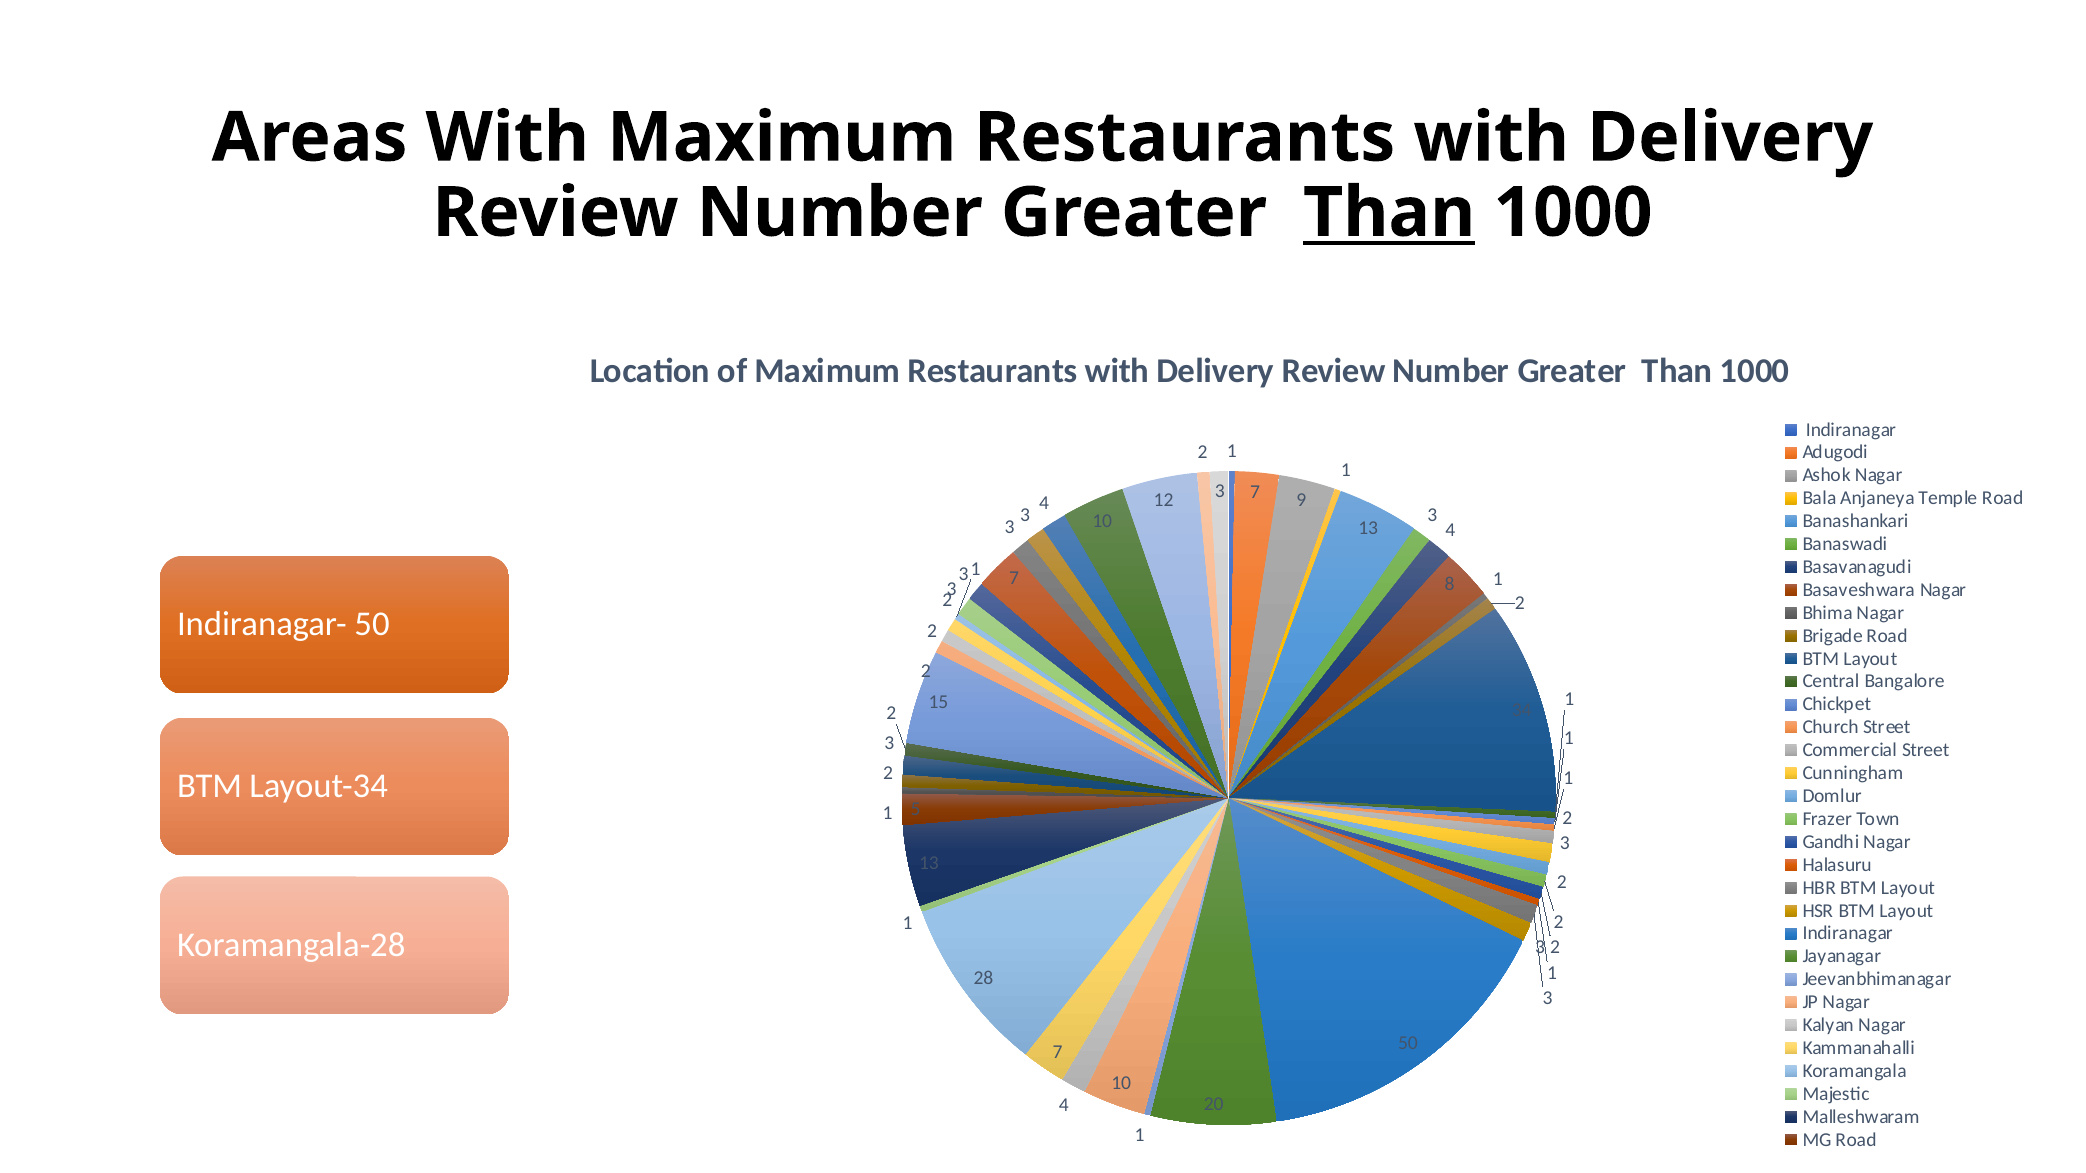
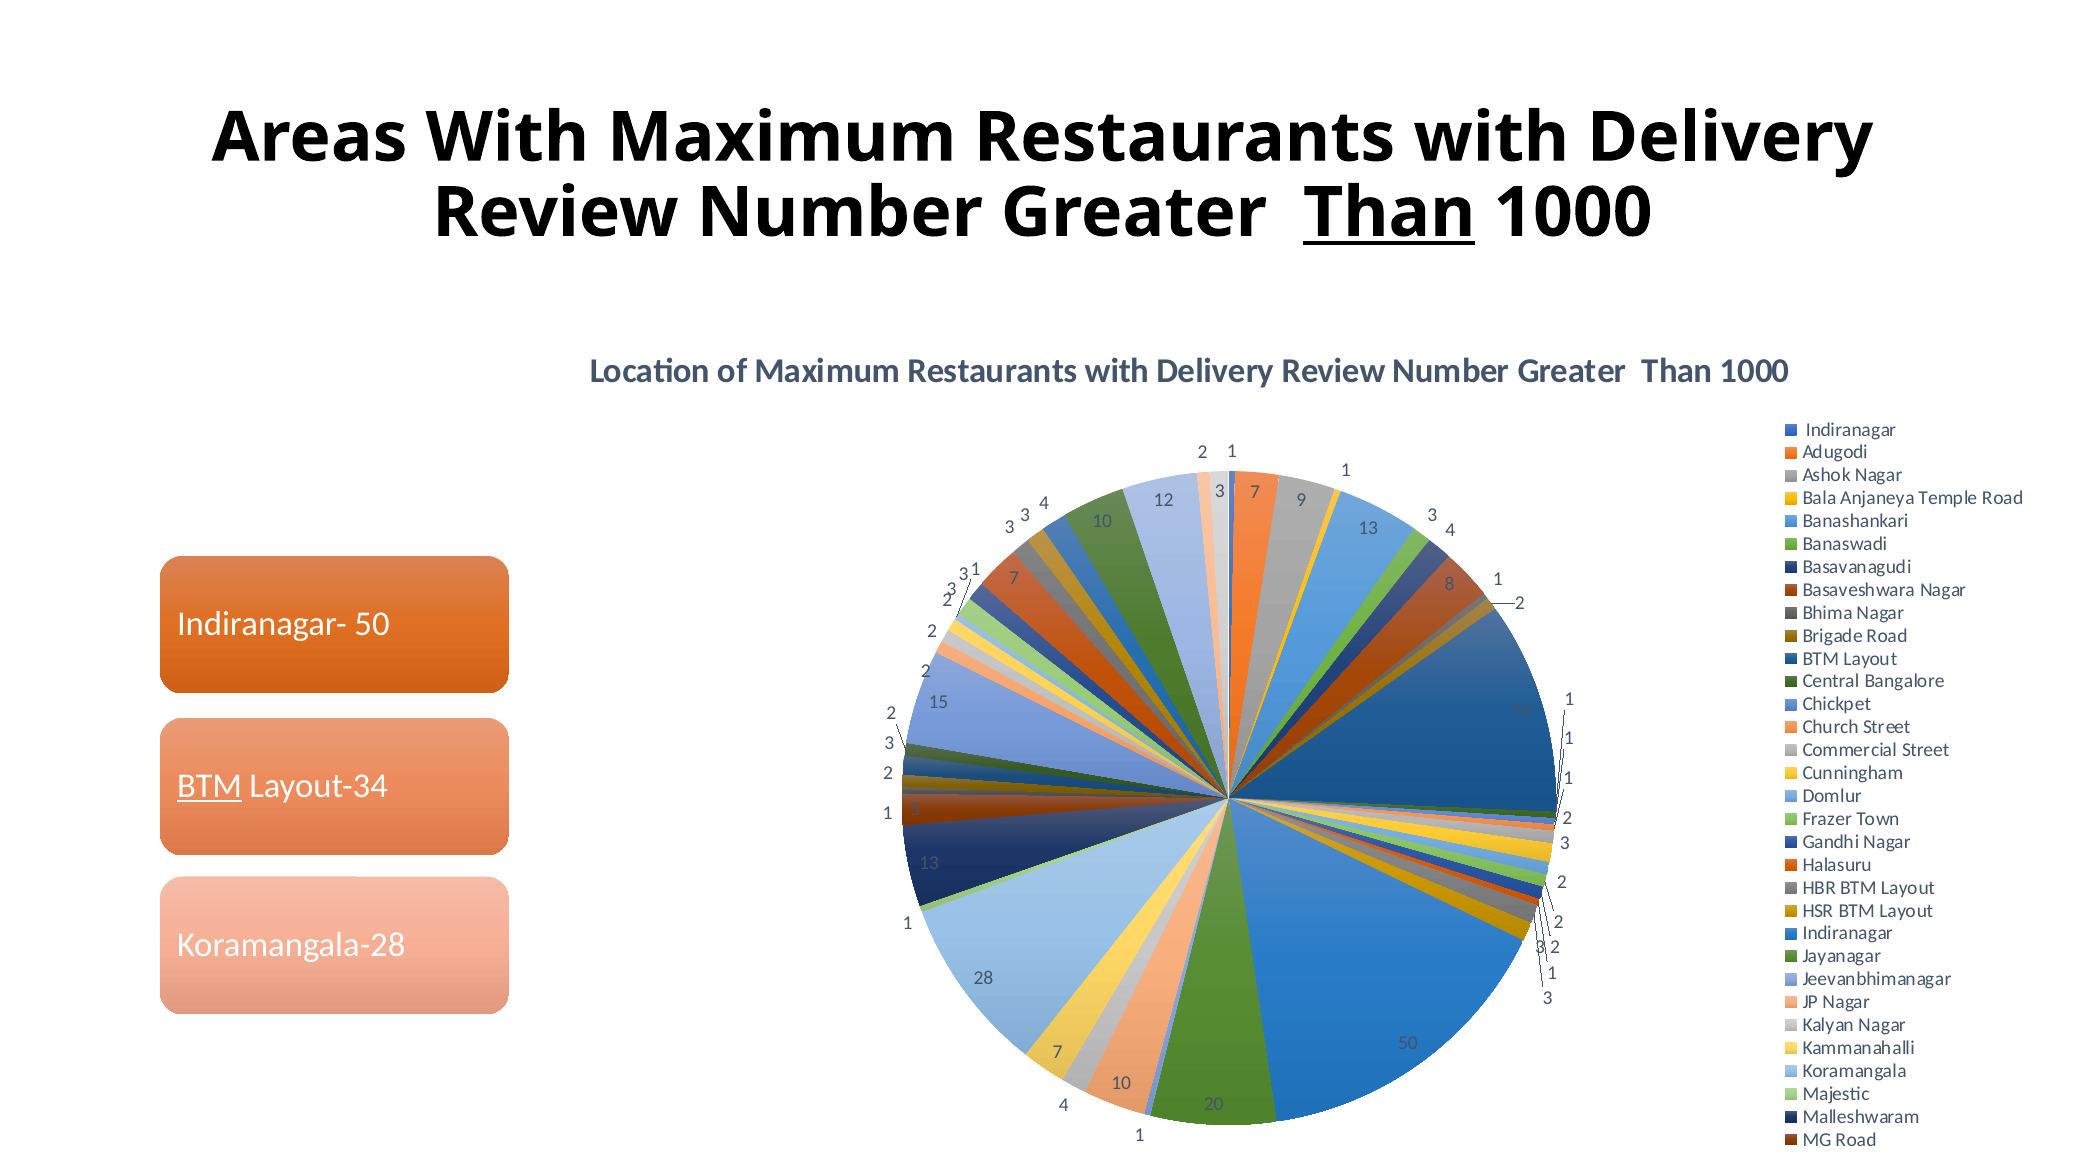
BTM at (210, 786) underline: none -> present
